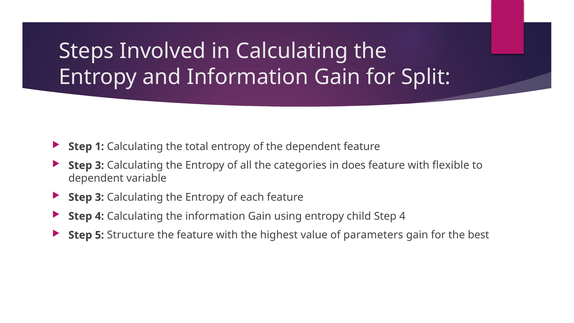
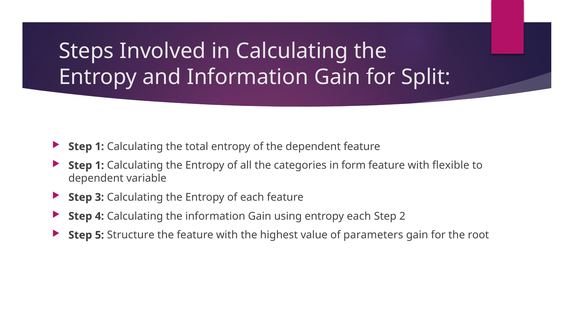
3 at (100, 165): 3 -> 1
does: does -> form
entropy child: child -> each
4 at (402, 216): 4 -> 2
best: best -> root
